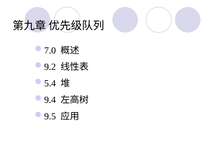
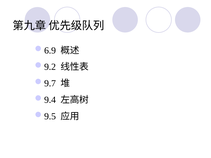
7.0: 7.0 -> 6.9
5.4: 5.4 -> 9.7
